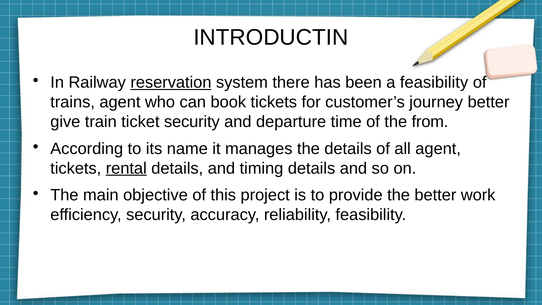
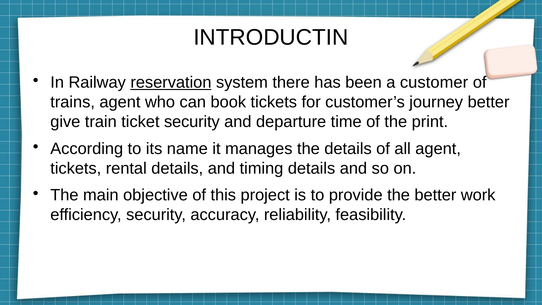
a feasibility: feasibility -> customer
from: from -> print
rental underline: present -> none
